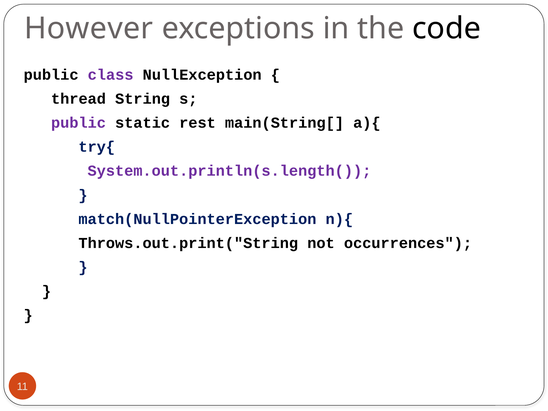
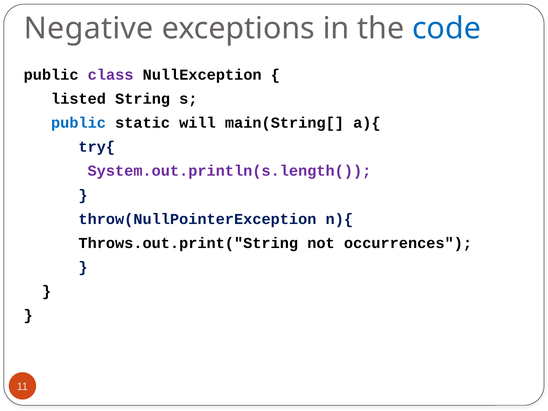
However: However -> Negative
code colour: black -> blue
thread: thread -> listed
public at (79, 123) colour: purple -> blue
rest: rest -> will
match(NullPointerException: match(NullPointerException -> throw(NullPointerException
